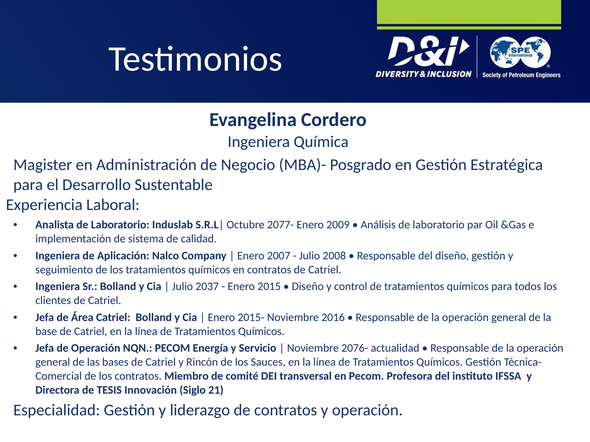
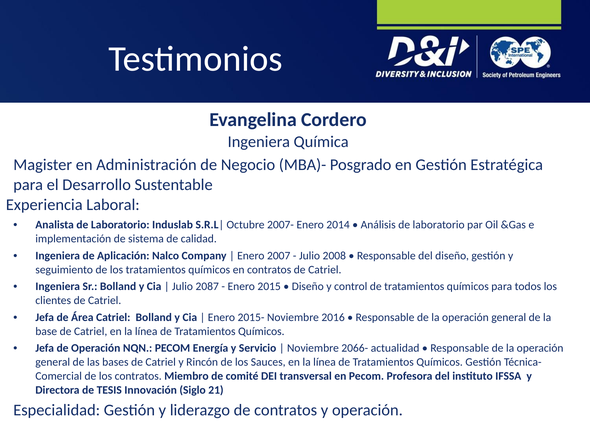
2077-: 2077- -> 2007-
2009: 2009 -> 2014
2037: 2037 -> 2087
2076-: 2076- -> 2066-
